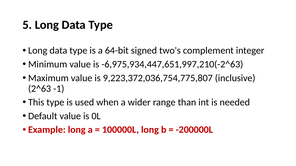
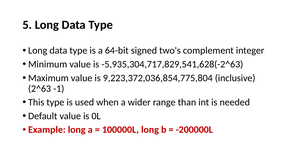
-6,975,934,447,651,997,210(-2^63: -6,975,934,447,651,997,210(-2^63 -> -5,935,304,717,829,541,628(-2^63
9,223,372,036,754,775,807: 9,223,372,036,754,775,807 -> 9,223,372,036,854,775,804
